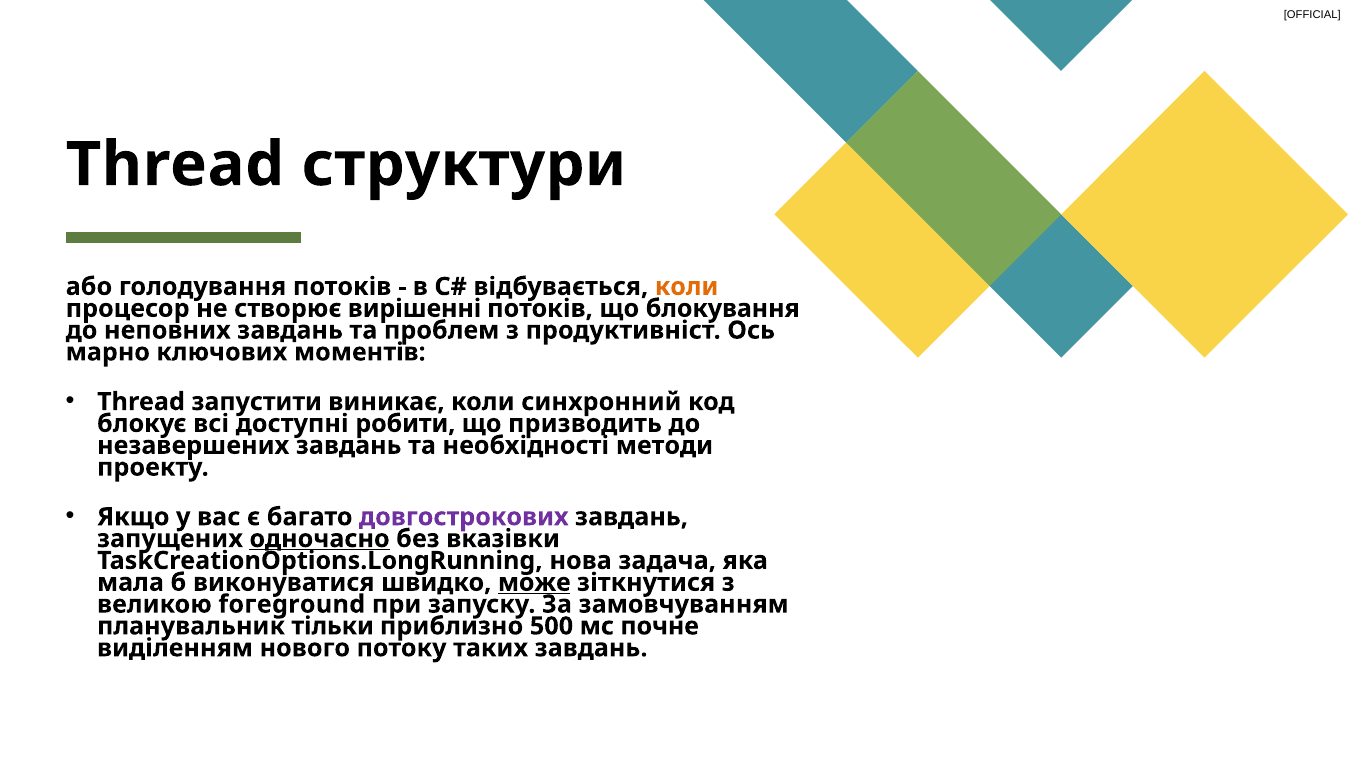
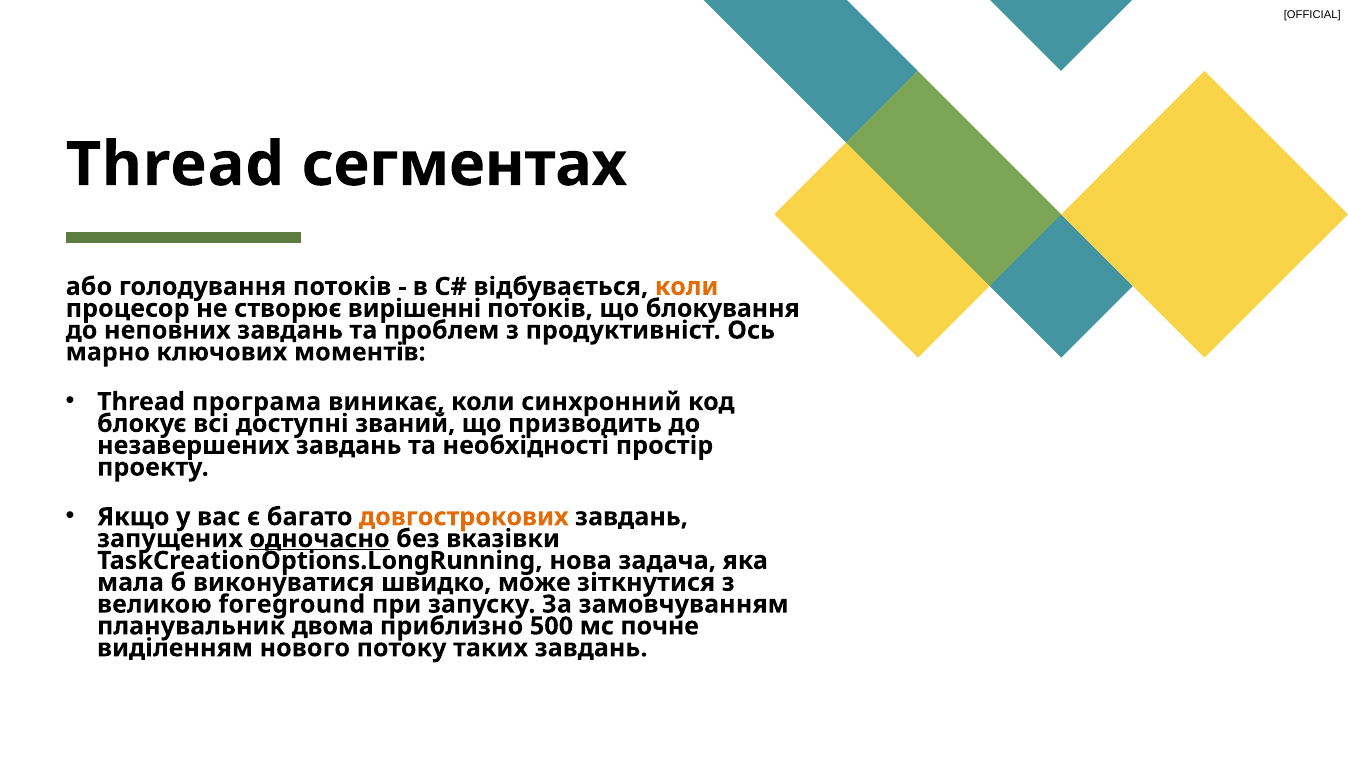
структури: структури -> сегментах
запустити: запустити -> програма
робити: робити -> званий
методи: методи -> простір
довгострокових colour: purple -> orange
може underline: present -> none
тільки: тільки -> двома
